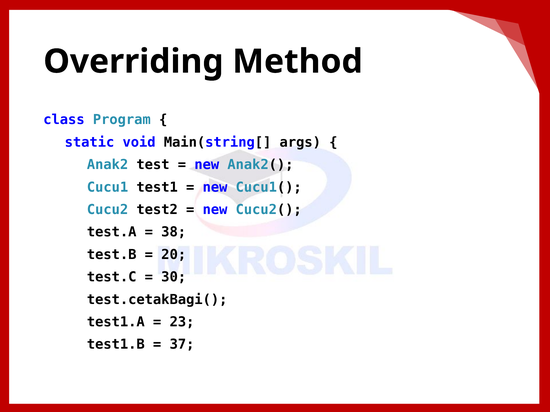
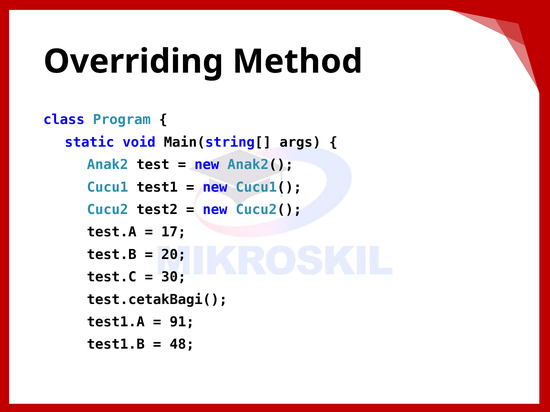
38: 38 -> 17
23: 23 -> 91
37: 37 -> 48
